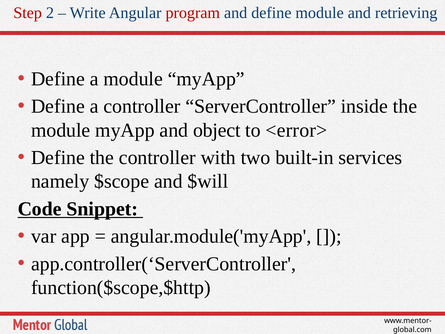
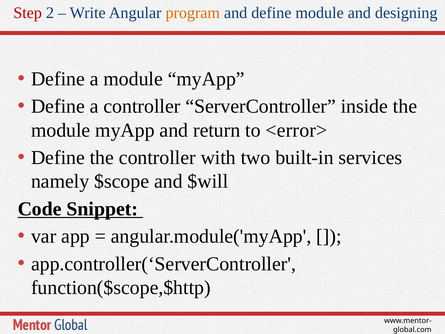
program colour: red -> orange
retrieving: retrieving -> designing
object: object -> return
